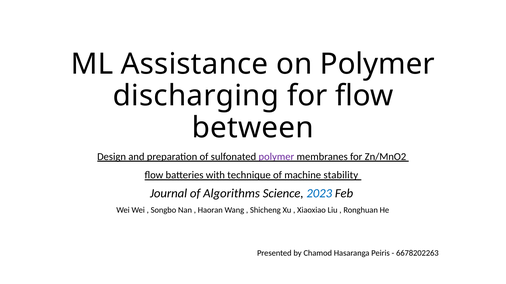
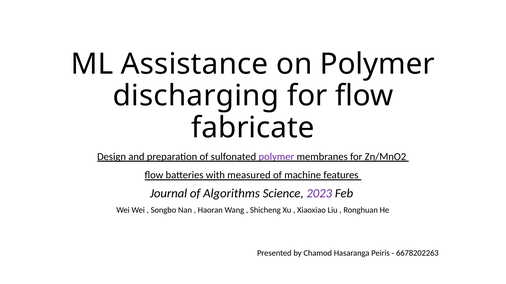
between: between -> fabricate
technique: technique -> measured
stability: stability -> features
2023 colour: blue -> purple
